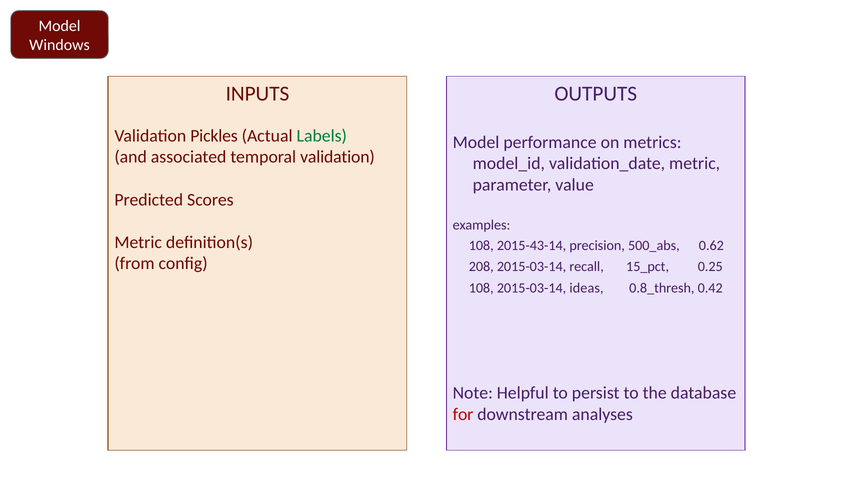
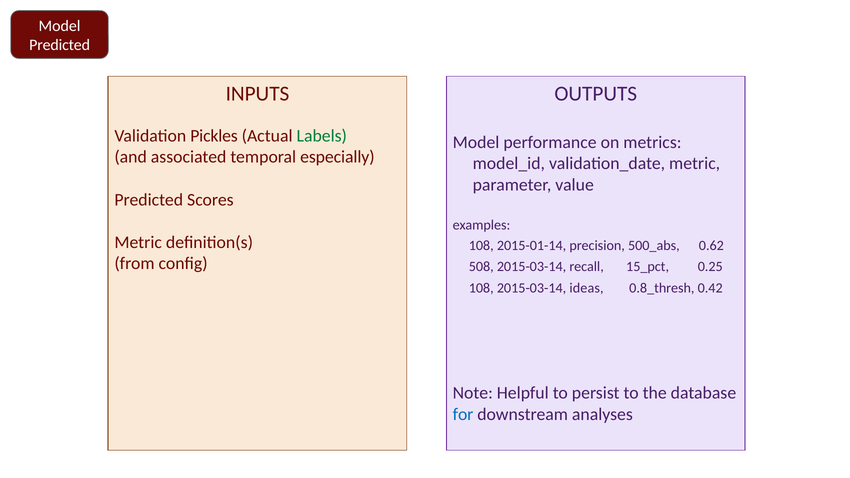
Windows at (60, 45): Windows -> Predicted
temporal validation: validation -> especially
2015-43-14: 2015-43-14 -> 2015-01-14
208: 208 -> 508
for colour: red -> blue
